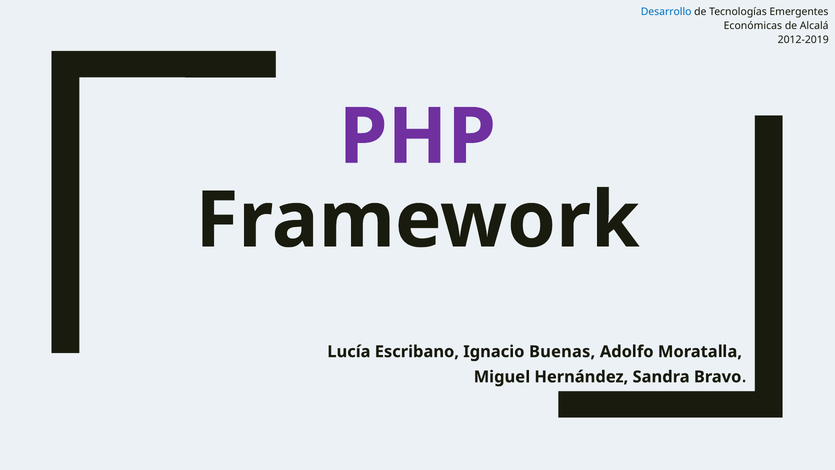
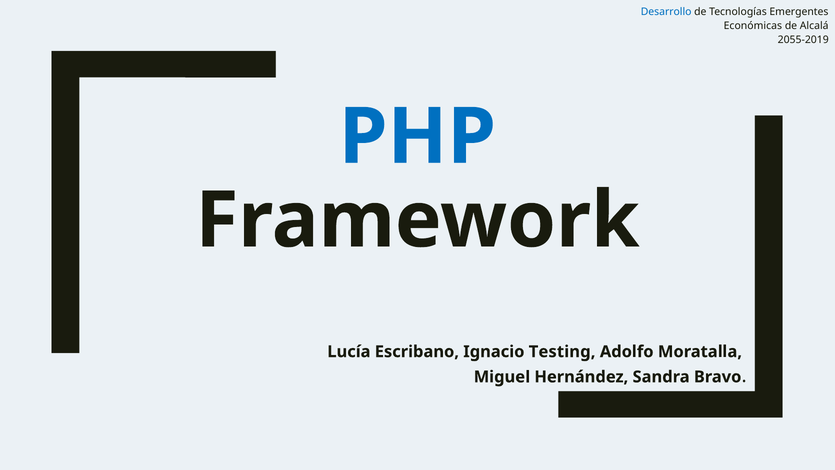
2012-2019: 2012-2019 -> 2055-2019
PHP colour: purple -> blue
Buenas: Buenas -> Testing
